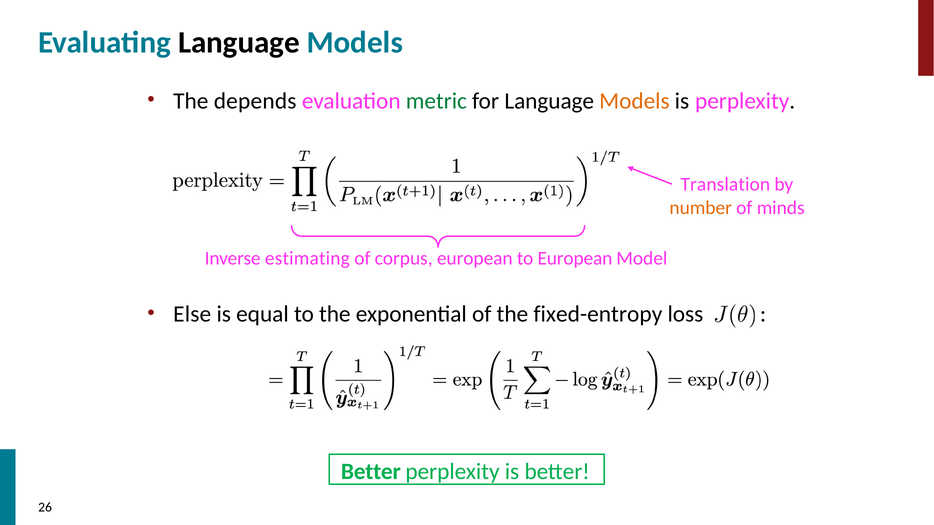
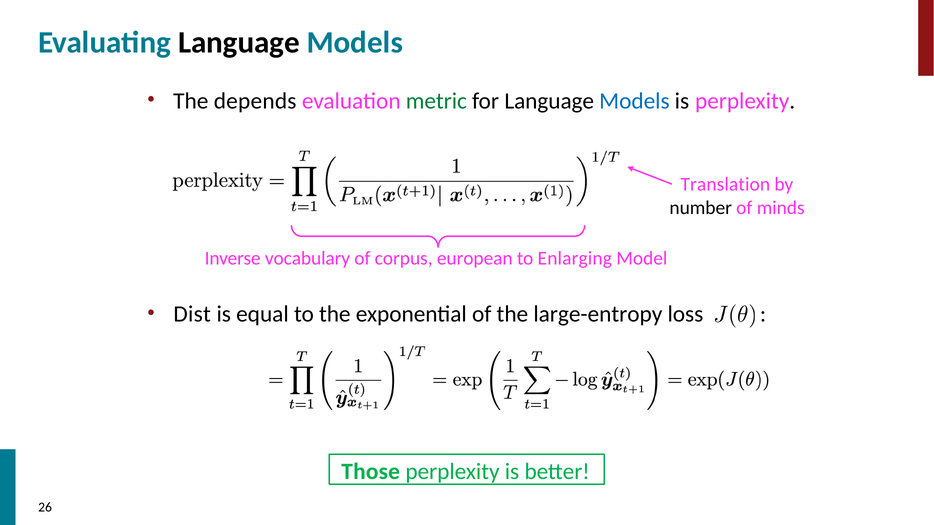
Models at (634, 101) colour: orange -> blue
number colour: orange -> black
estimating: estimating -> vocabulary
to European: European -> Enlarging
Else: Else -> Dist
fixed-entropy: fixed-entropy -> large-entropy
Better at (371, 472): Better -> Those
